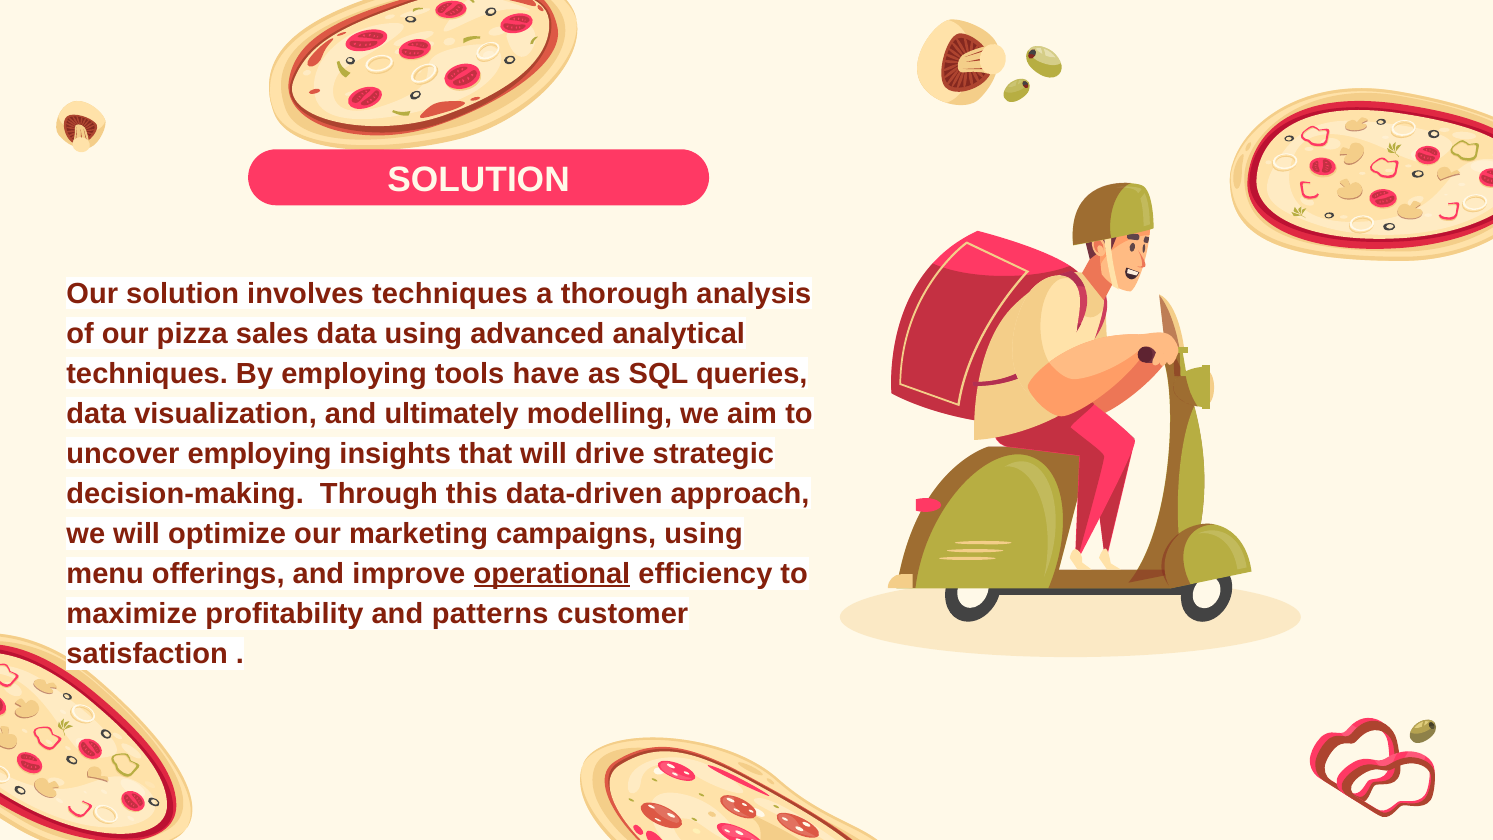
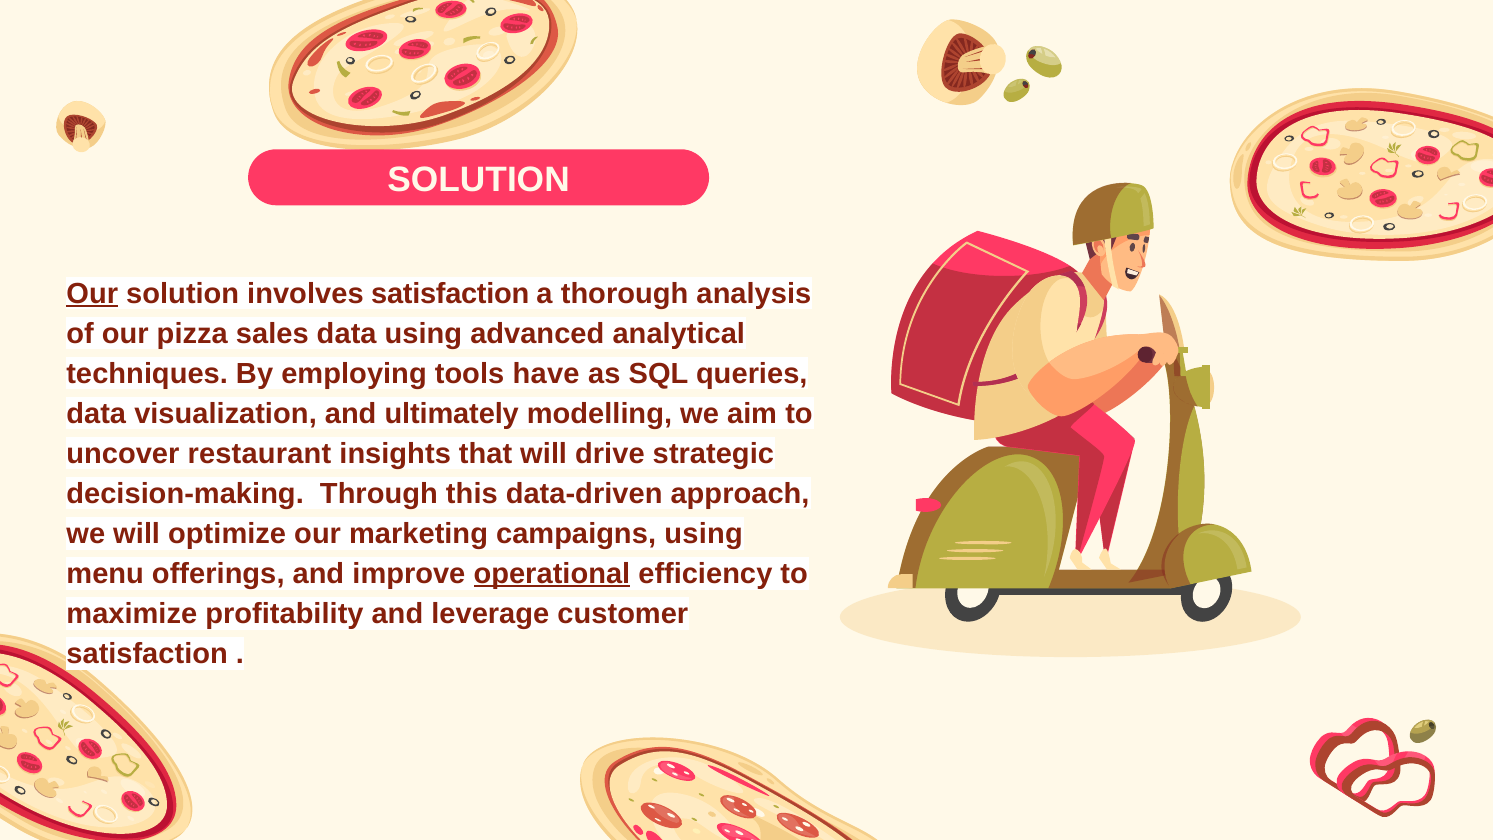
Our at (92, 293) underline: none -> present
involves techniques: techniques -> satisfaction
uncover employing: employing -> restaurant
patterns: patterns -> leverage
